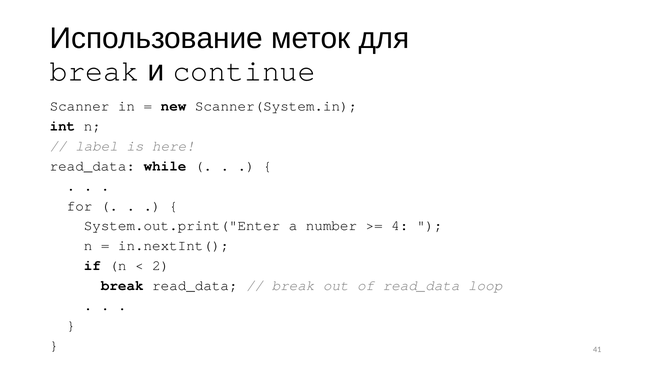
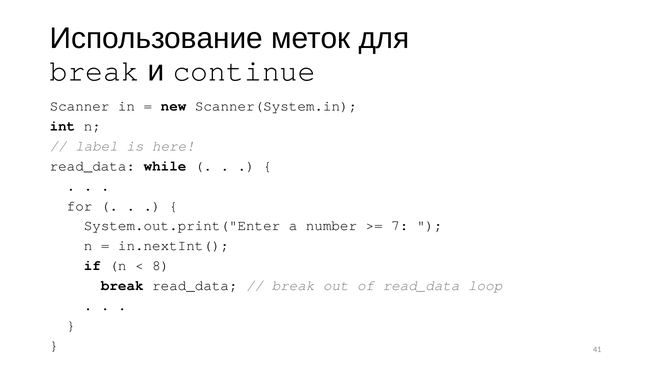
4: 4 -> 7
2: 2 -> 8
